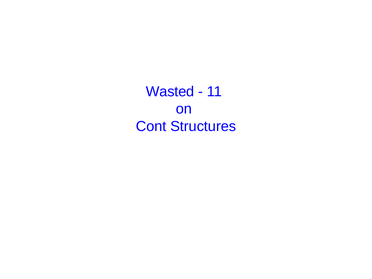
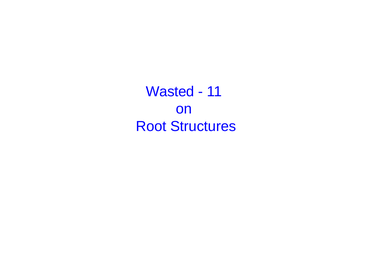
Cont: Cont -> Root
